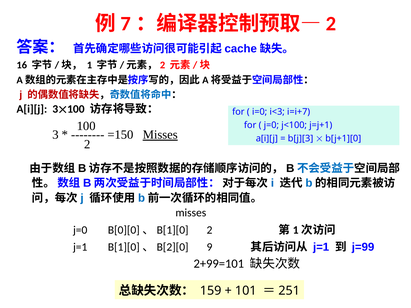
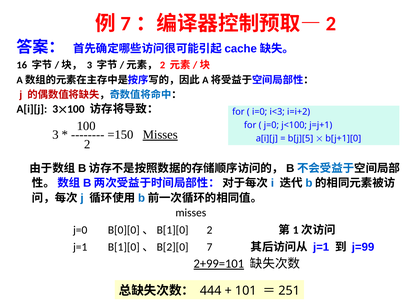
1 at (89, 65): 1 -> 3
i=i+7: i=i+7 -> i=i+2
b[j][3: b[j][3 -> b[j][5
9: 9 -> 7
2+99=101 underline: none -> present
159: 159 -> 444
